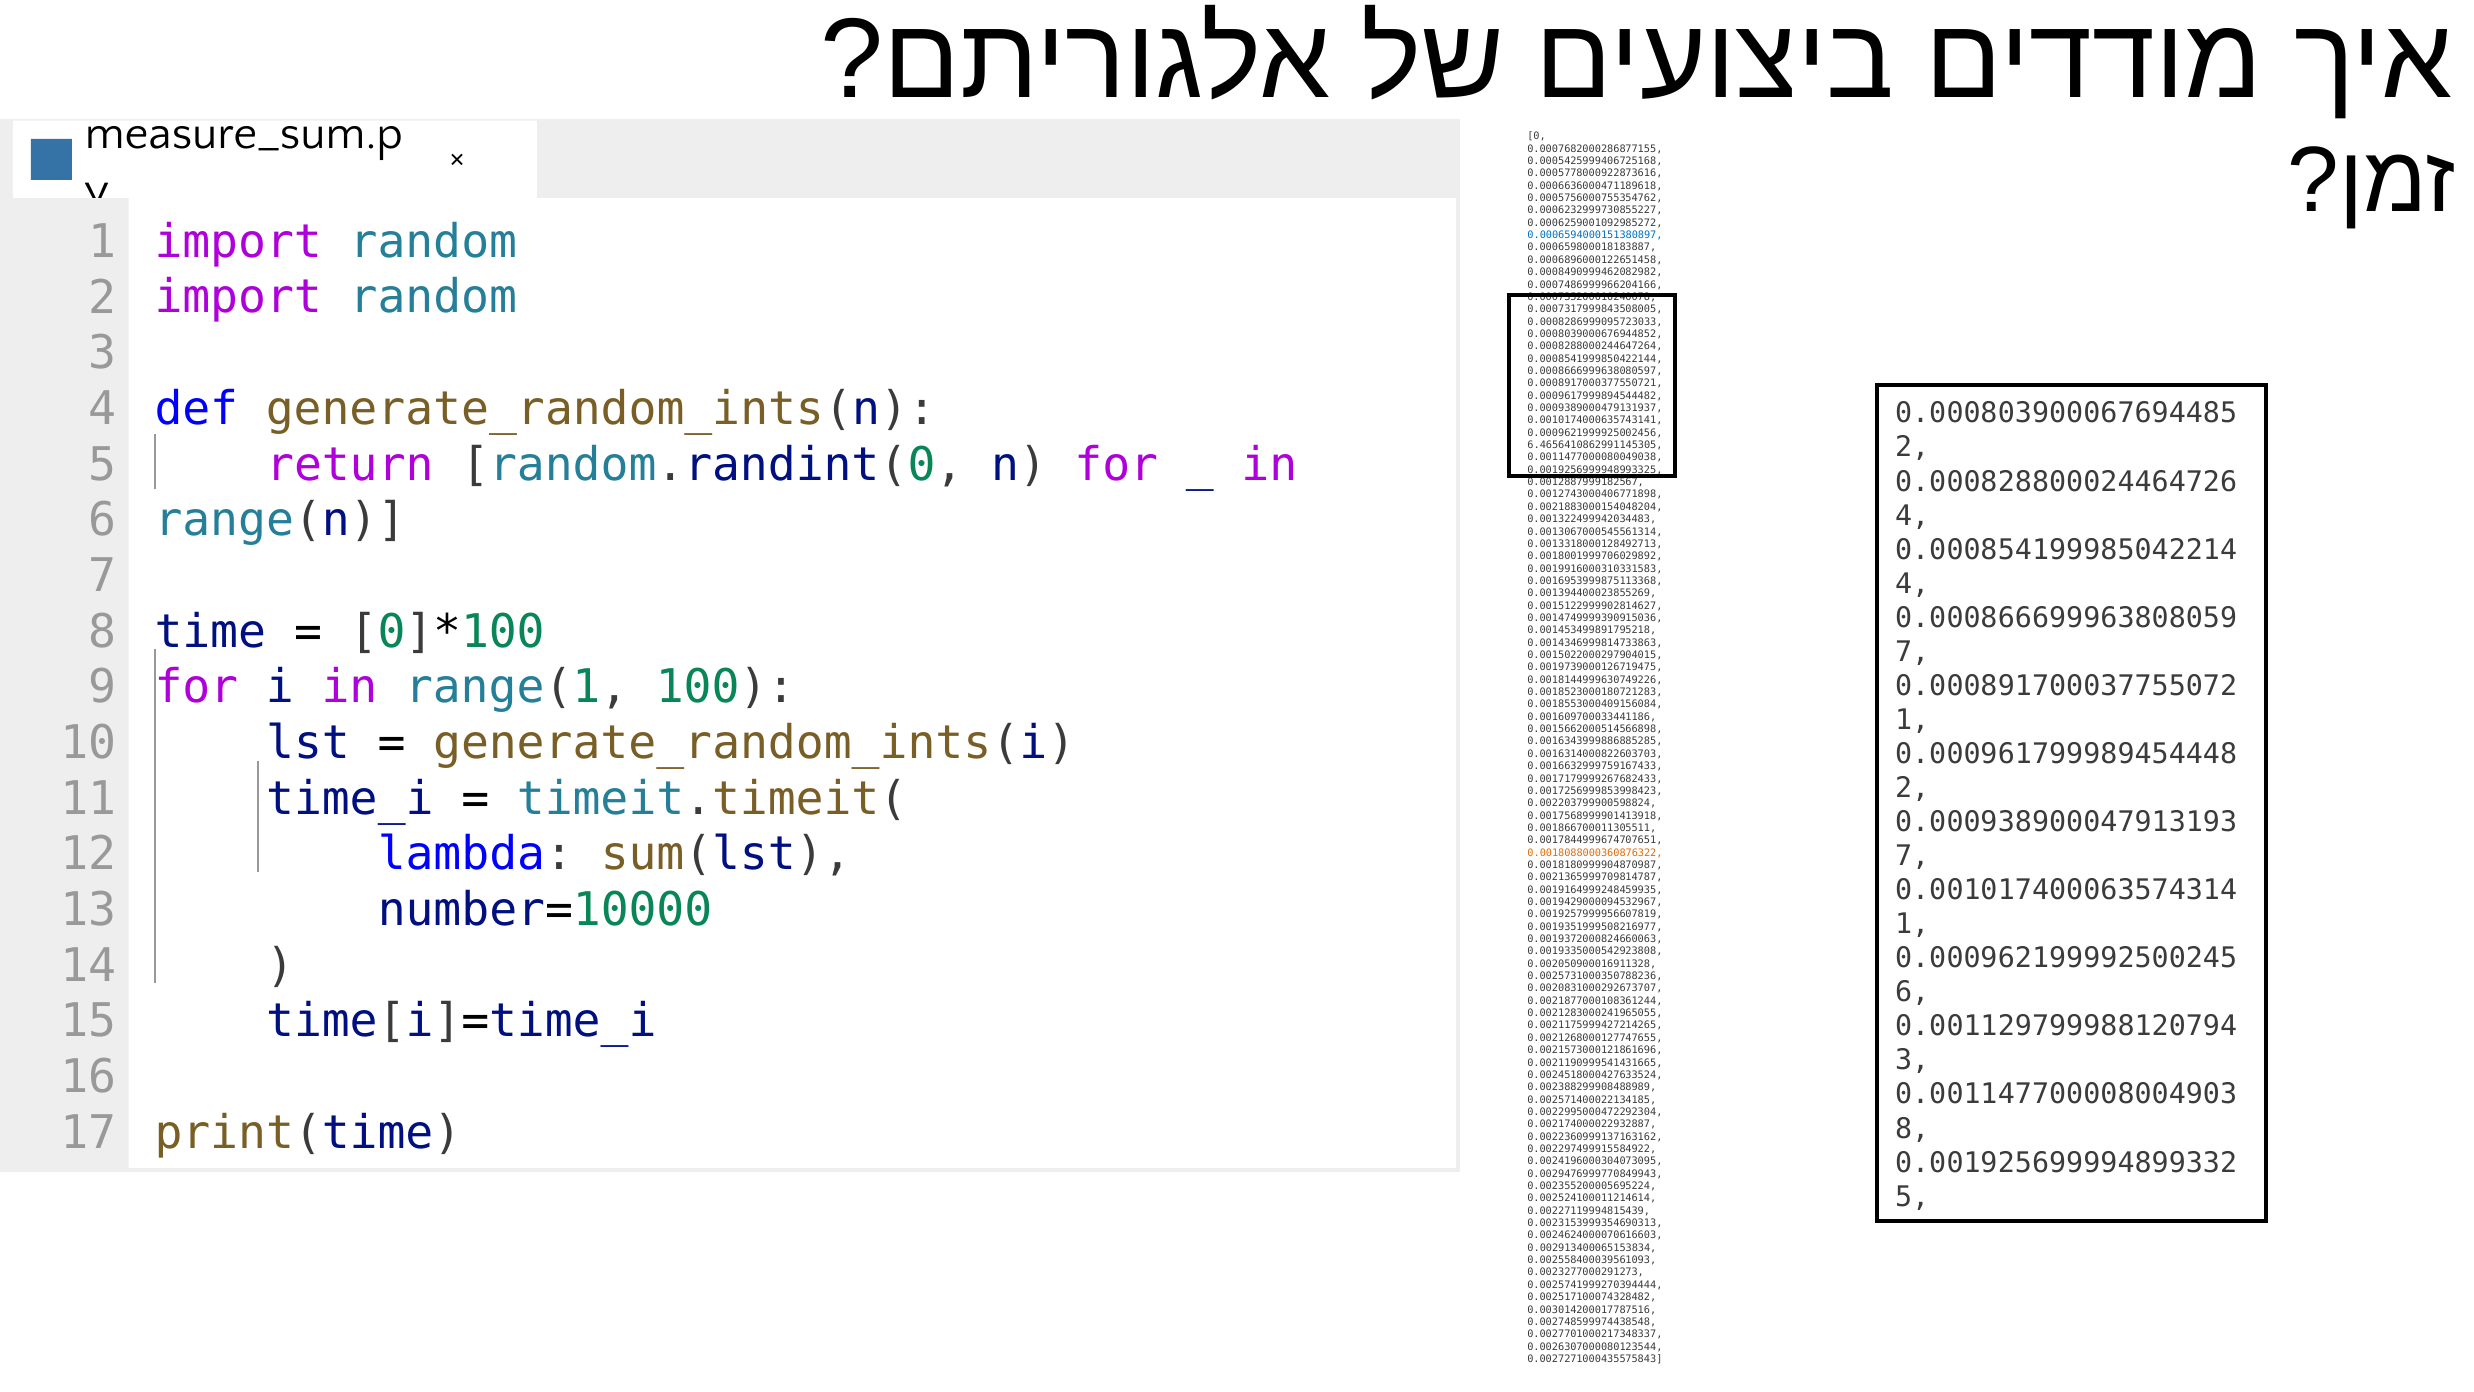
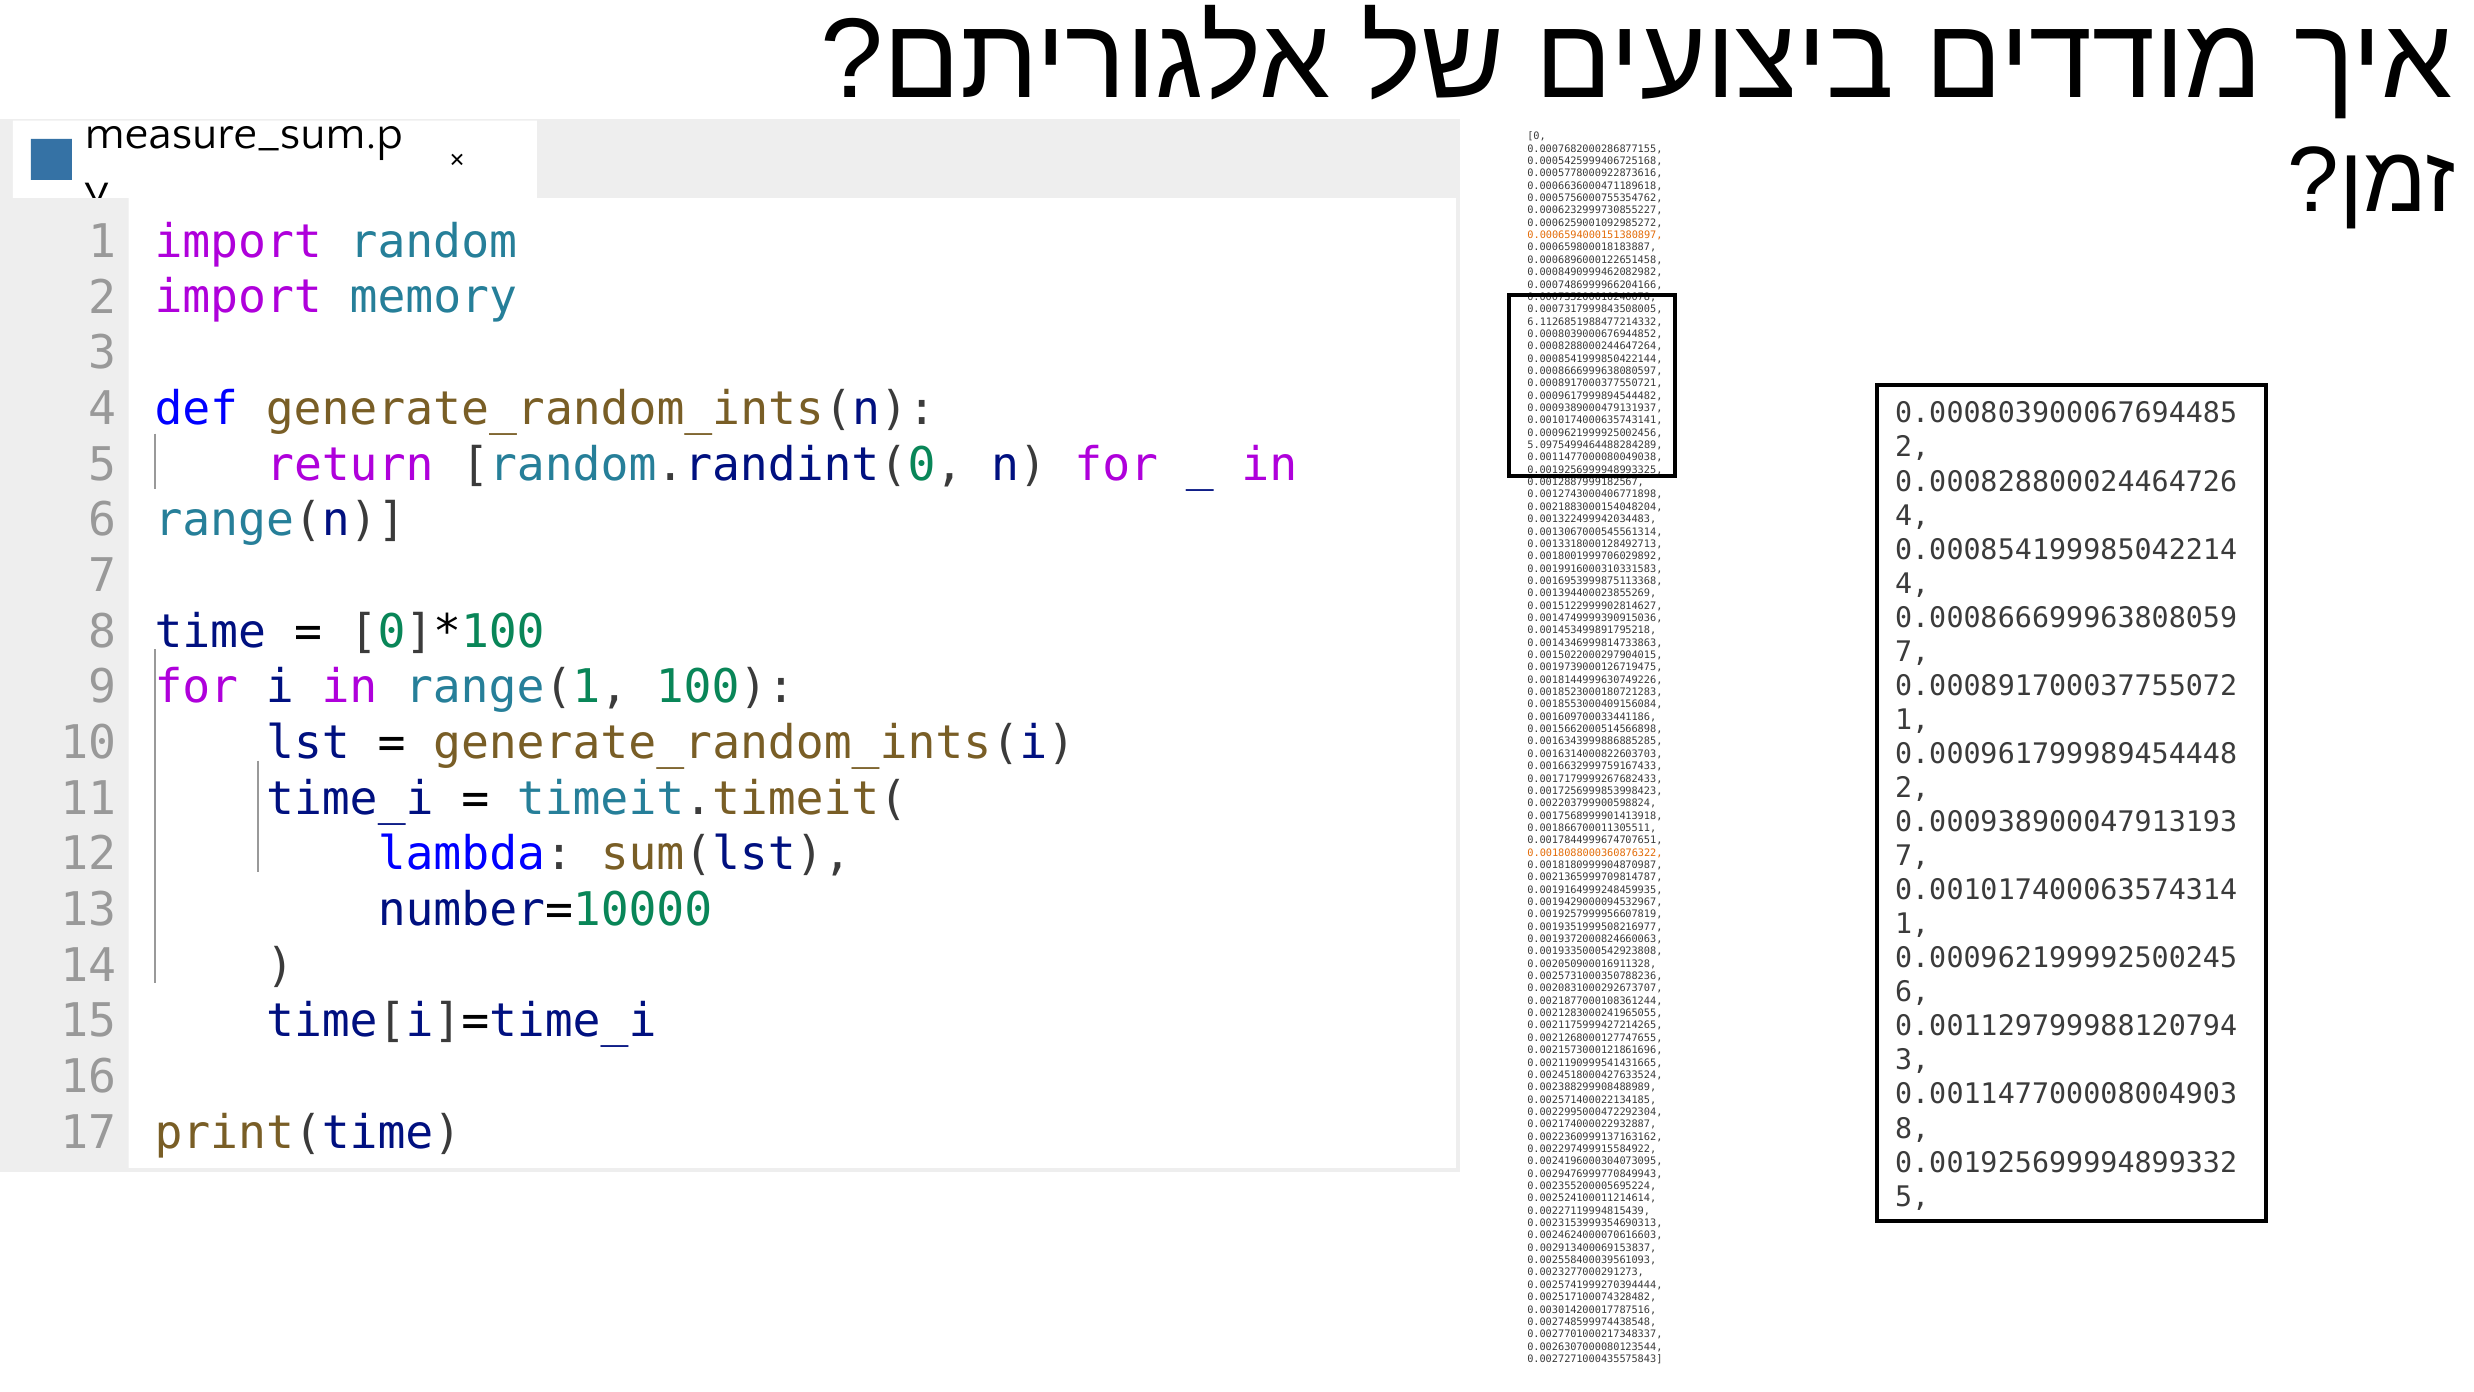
0.0006594000151380897 colour: blue -> orange
random at (433, 298): random -> memory
0.0008286999095723033: 0.0008286999095723033 -> 6.1126851988477214332
6.4656410862991145305: 6.4656410862991145305 -> 5.0975499464488284289
0.002913400065153834: 0.002913400065153834 -> 0.002913400069153837
